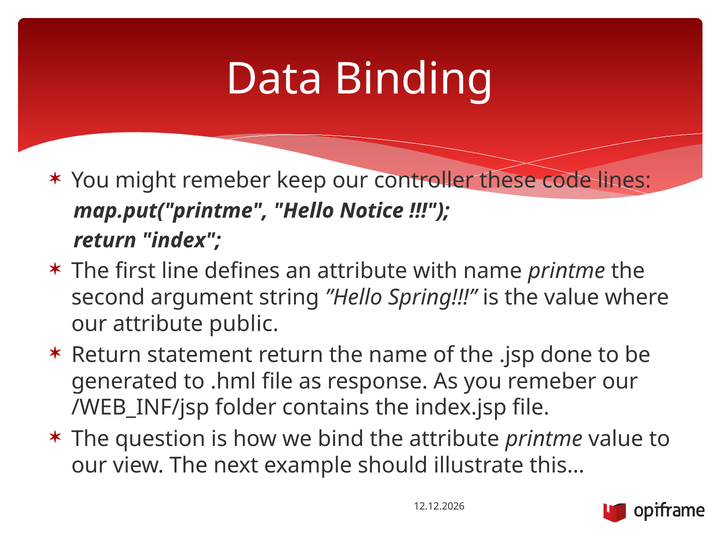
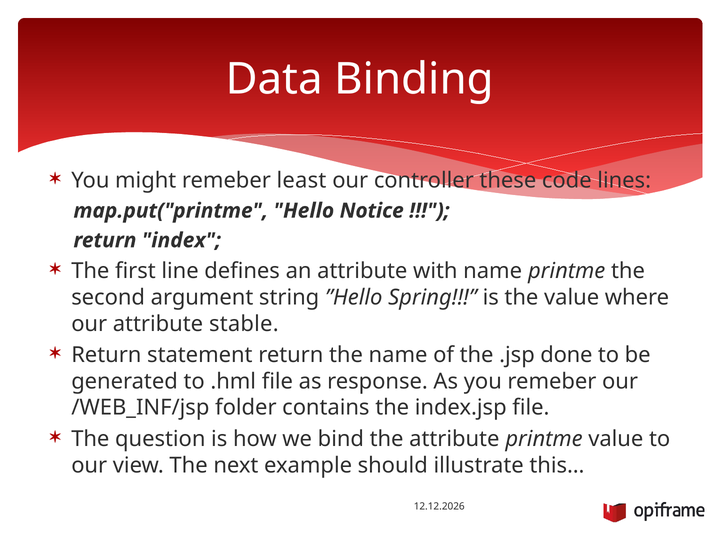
keep: keep -> least
public: public -> stable
